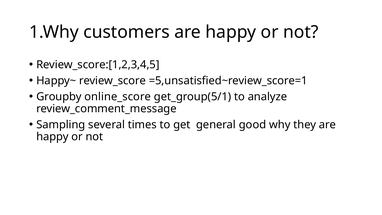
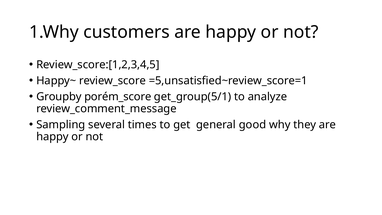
online_score: online_score -> porém_score
